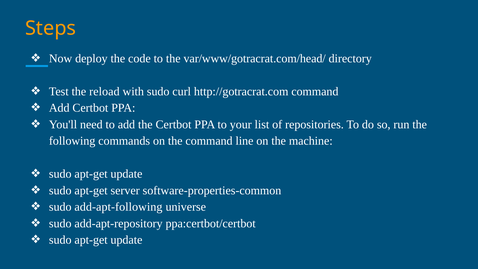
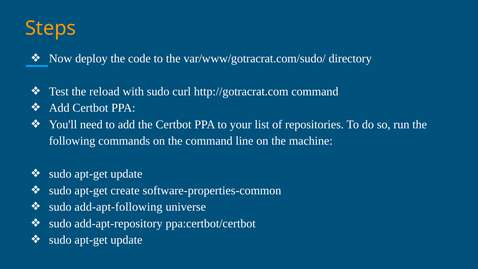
var/www/gotracrat.com/head/: var/www/gotracrat.com/head/ -> var/www/gotracrat.com/sudo/
server: server -> create
